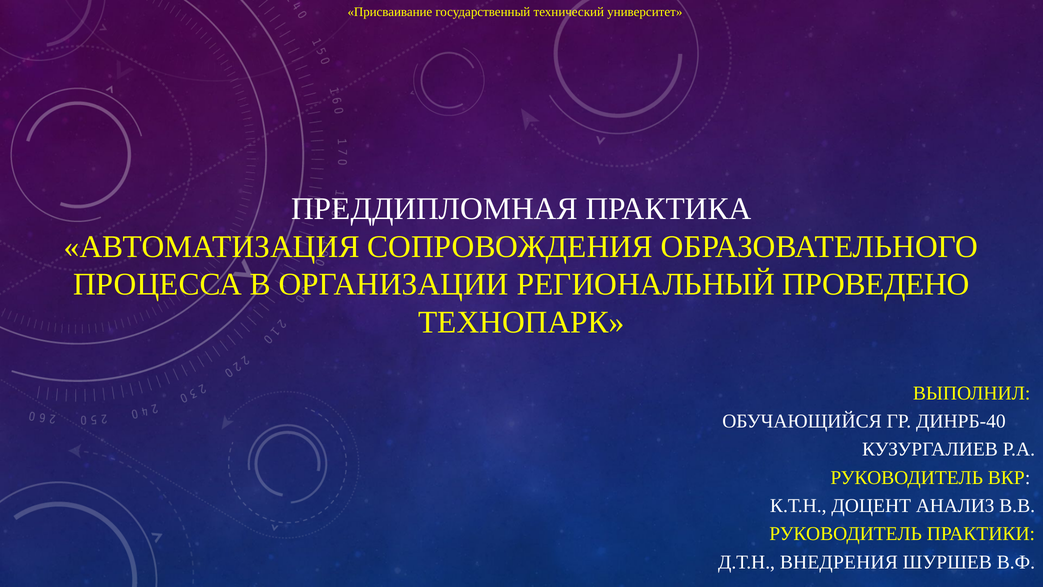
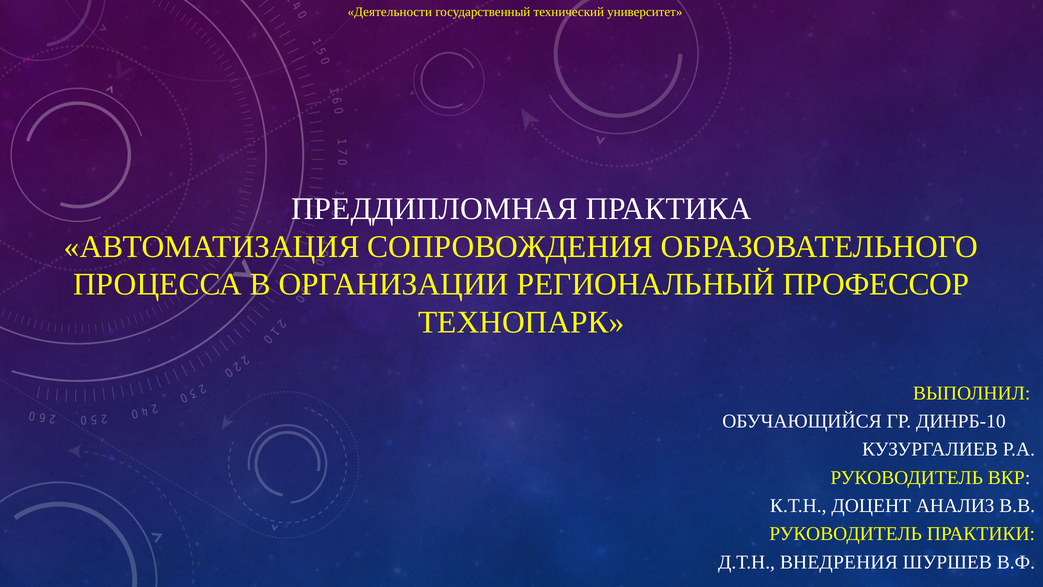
Присваивание: Присваивание -> Деятельности
ПРОВЕДЕНО: ПРОВЕДЕНО -> ПРОФЕССОР
ДИНРБ-40: ДИНРБ-40 -> ДИНРБ-10
